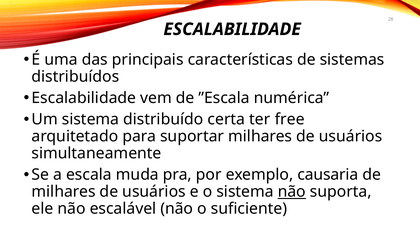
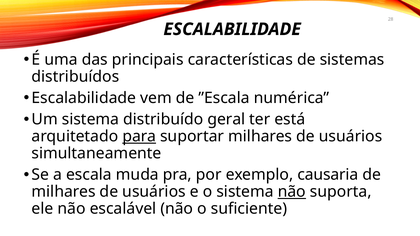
certa: certa -> geral
free: free -> está
para underline: none -> present
